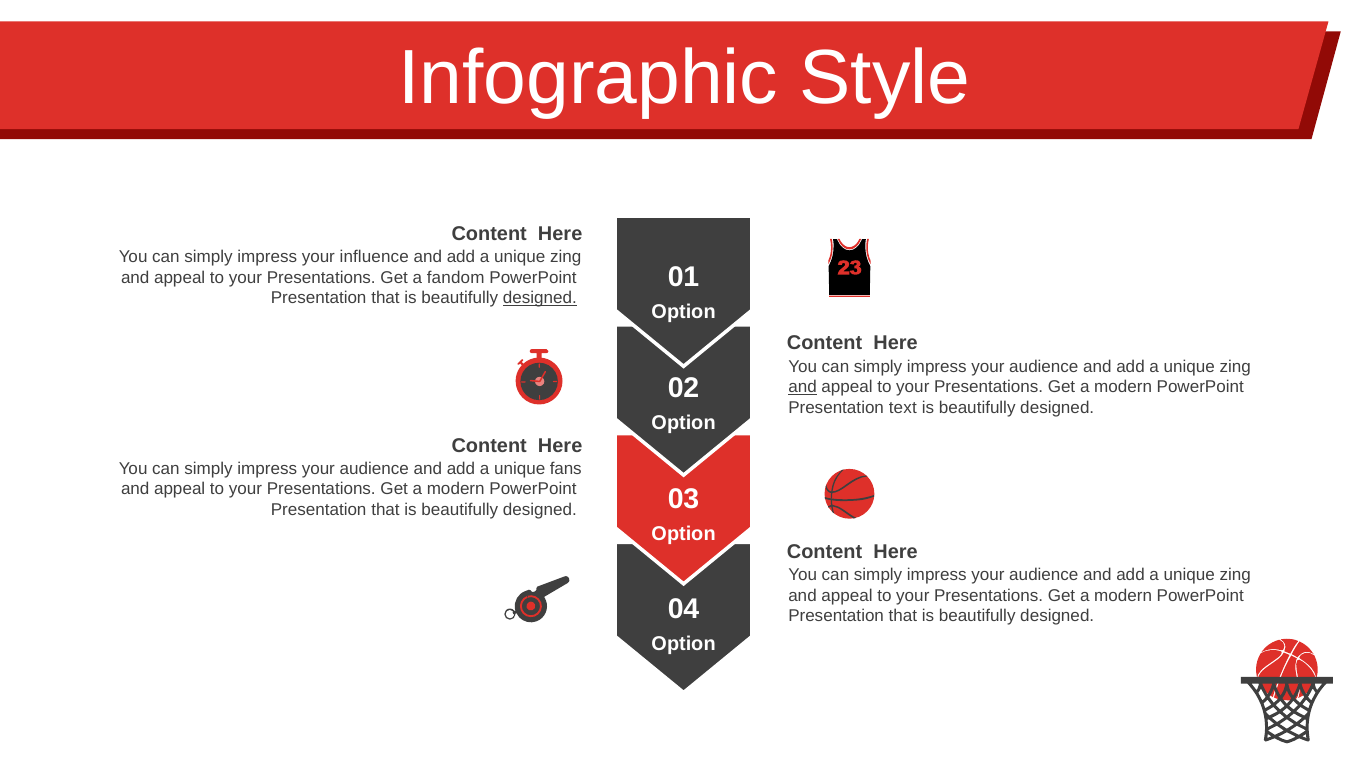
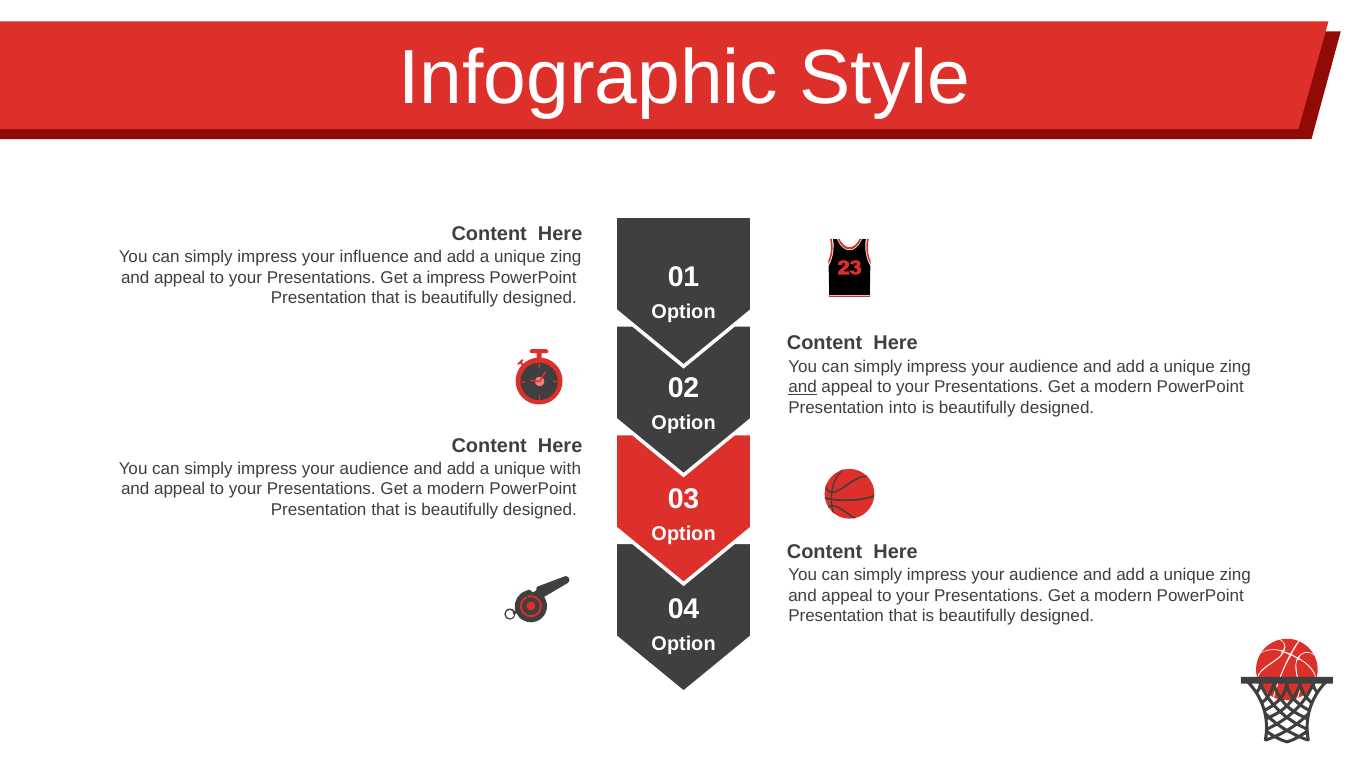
a fandom: fandom -> impress
designed at (540, 298) underline: present -> none
text: text -> into
fans: fans -> with
